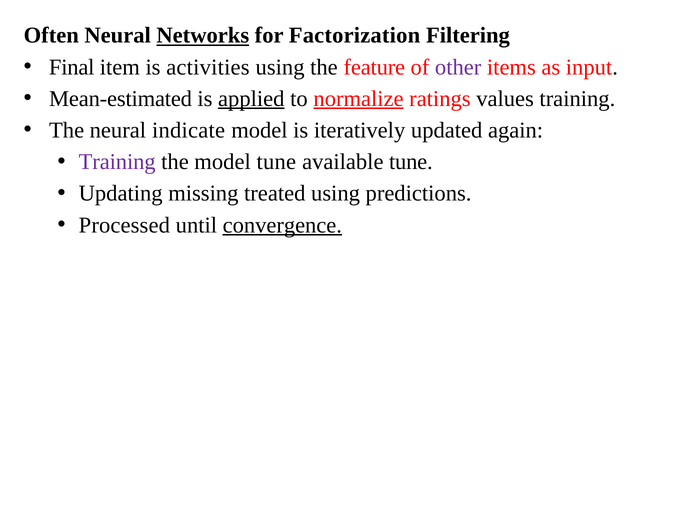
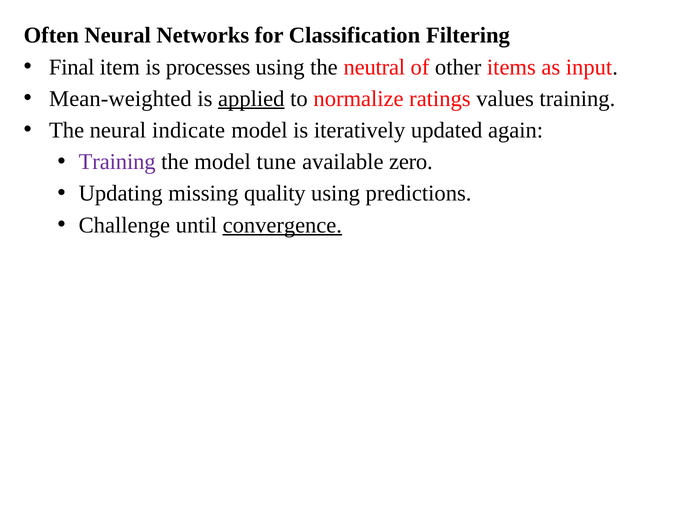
Networks underline: present -> none
Factorization: Factorization -> Classification
activities: activities -> processes
feature: feature -> neutral
other colour: purple -> black
Mean-estimated: Mean-estimated -> Mean-weighted
normalize underline: present -> none
available tune: tune -> zero
treated: treated -> quality
Processed: Processed -> Challenge
